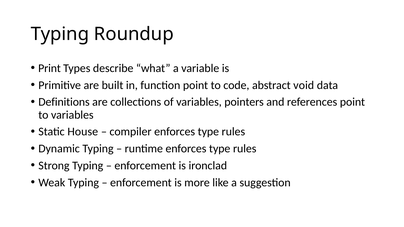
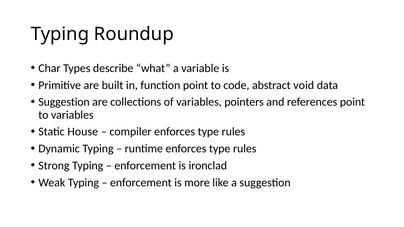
Print: Print -> Char
Definitions at (64, 102): Definitions -> Suggestion
